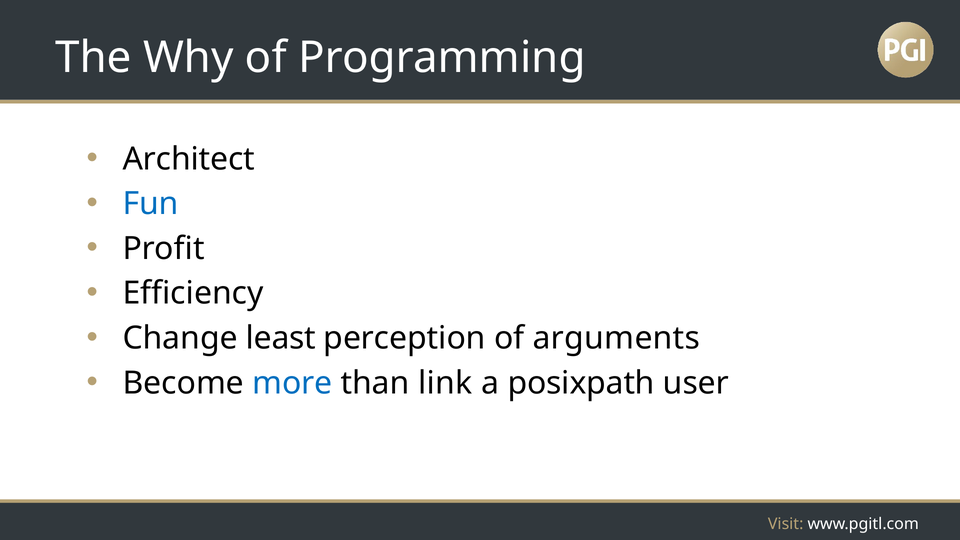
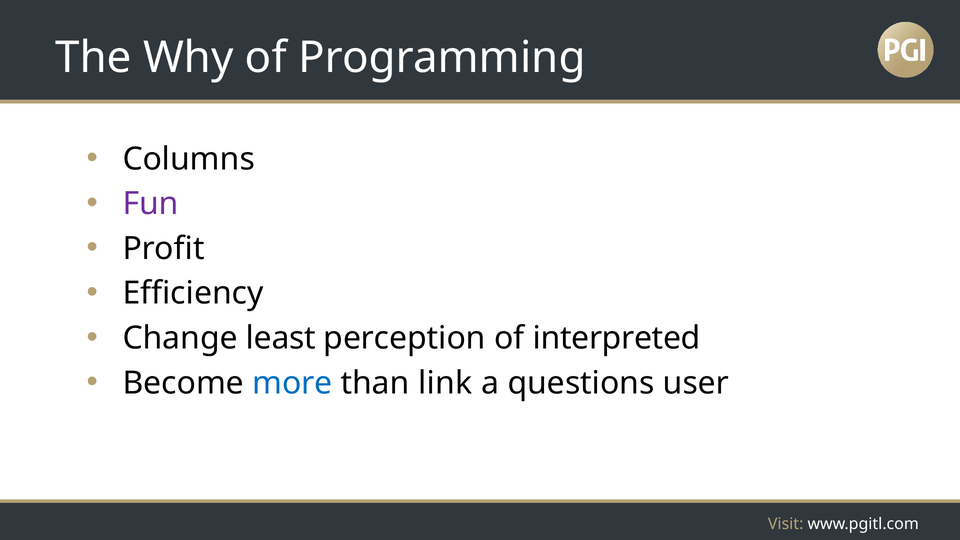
Architect: Architect -> Columns
Fun colour: blue -> purple
arguments: arguments -> interpreted
posixpath: posixpath -> questions
